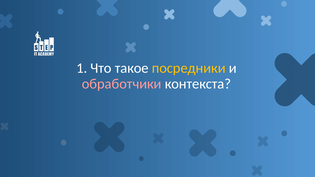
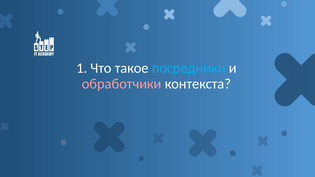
посредники colour: yellow -> light blue
